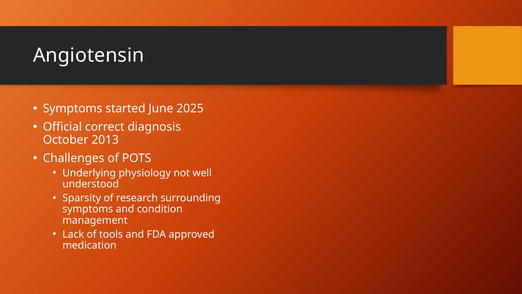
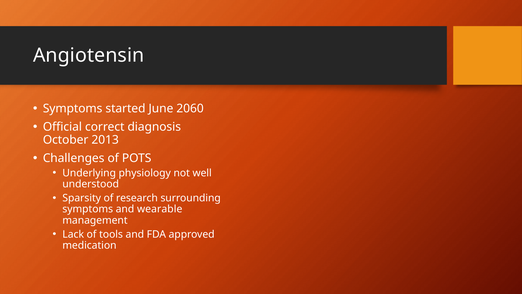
2025: 2025 -> 2060
condition: condition -> wearable
